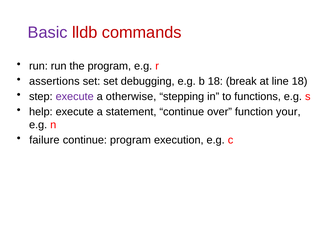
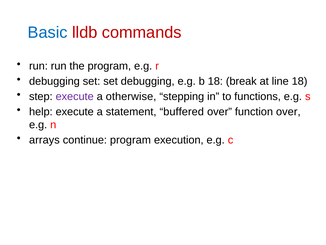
Basic colour: purple -> blue
assertions at (54, 81): assertions -> debugging
statement continue: continue -> buffered
function your: your -> over
failure: failure -> arrays
